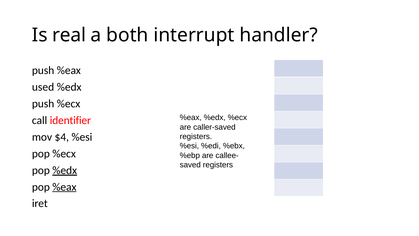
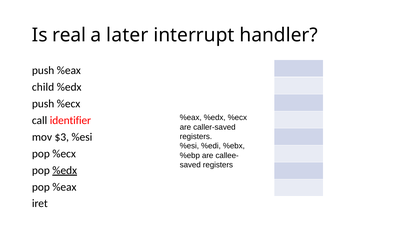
both: both -> later
used: used -> child
$4: $4 -> $3
%eax at (64, 187) underline: present -> none
